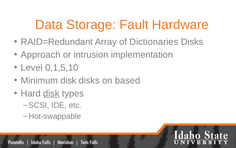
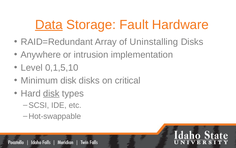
Data underline: none -> present
Dictionaries: Dictionaries -> Uninstalling
Approach: Approach -> Anywhere
based: based -> critical
